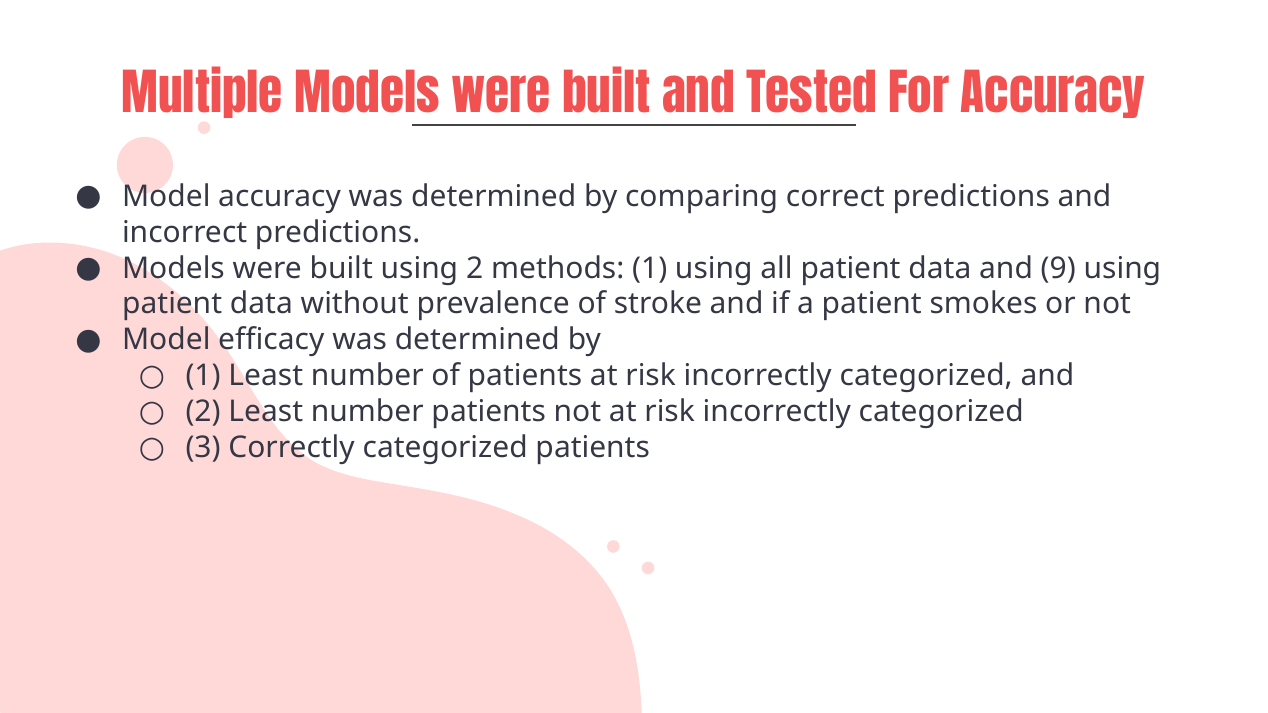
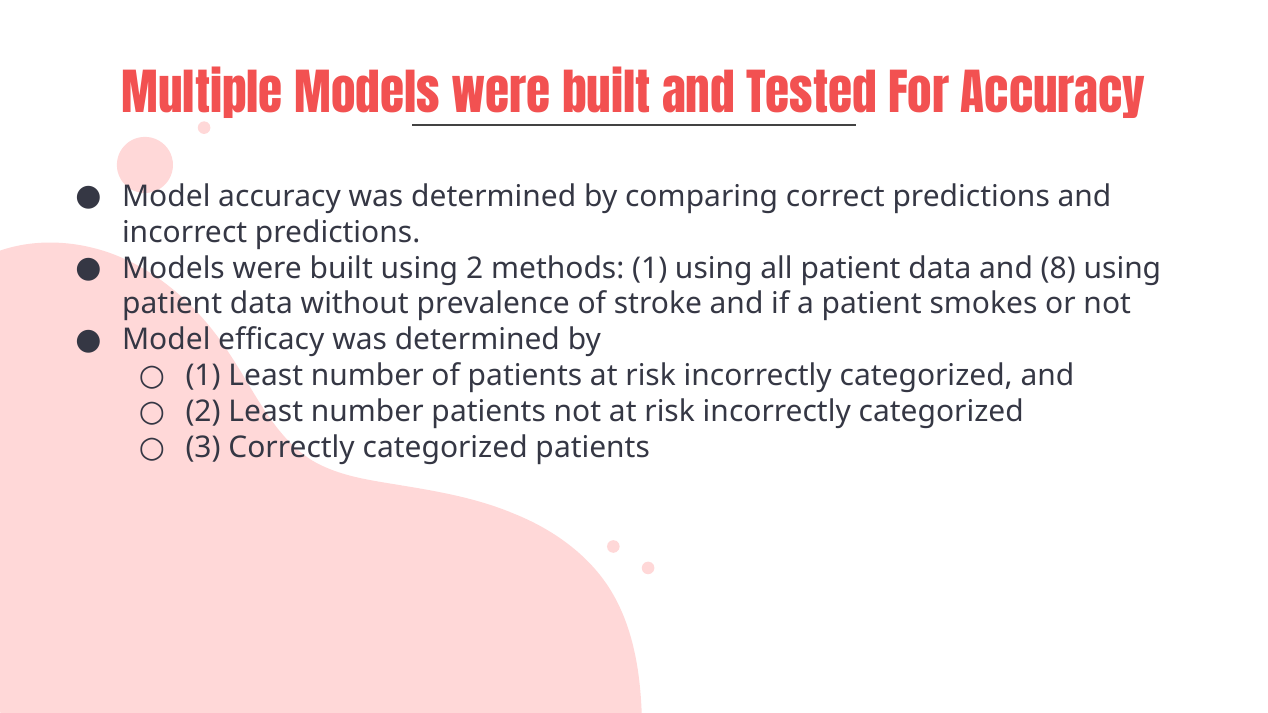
9: 9 -> 8
